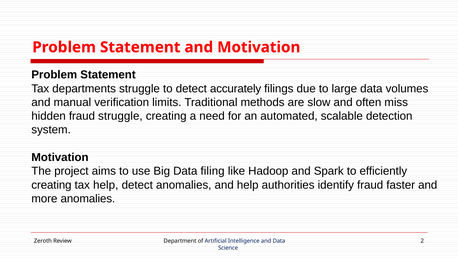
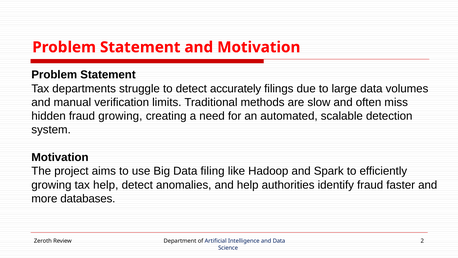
fraud struggle: struggle -> growing
creating at (51, 185): creating -> growing
more anomalies: anomalies -> databases
